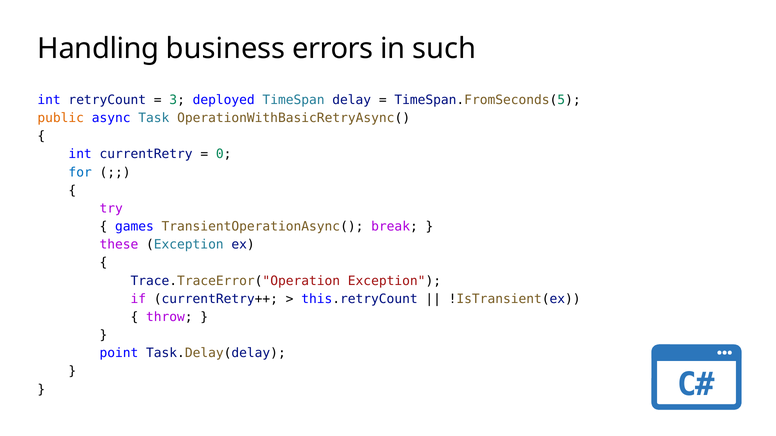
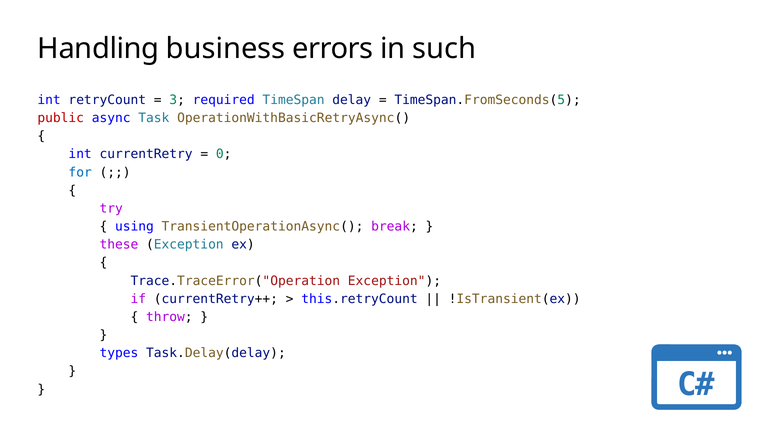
deployed: deployed -> required
public colour: orange -> red
games: games -> using
point: point -> types
